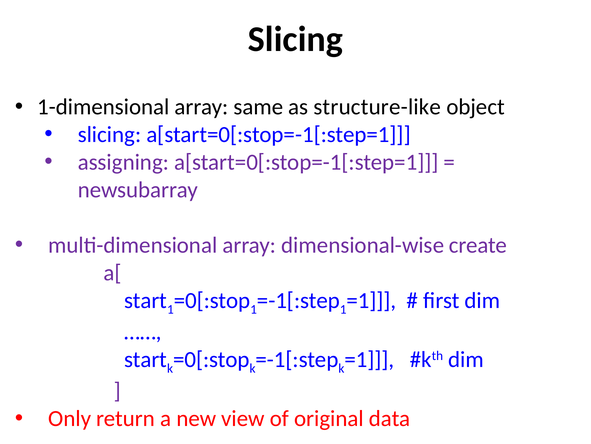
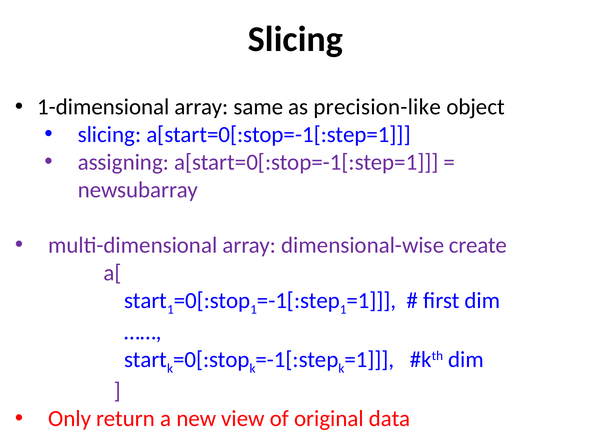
structure-like: structure-like -> precision-like
